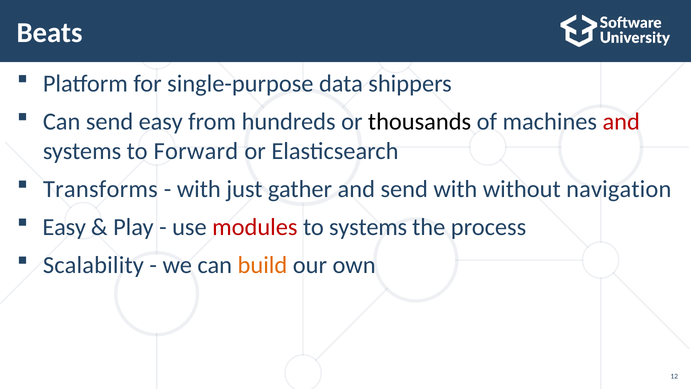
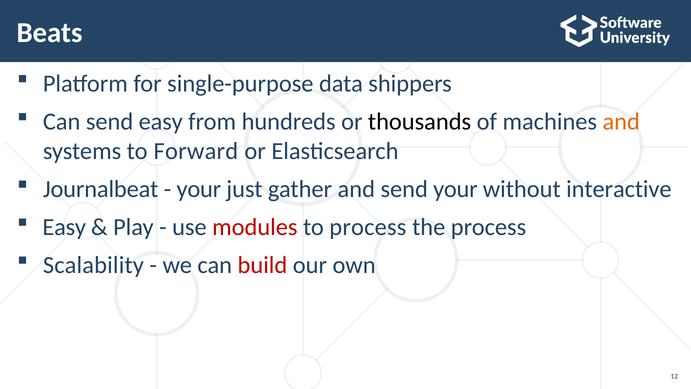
and at (621, 122) colour: red -> orange
Transforms: Transforms -> Journalbeat
with at (199, 189): with -> your
send with: with -> your
navigation: navigation -> interactive
to systems: systems -> process
build colour: orange -> red
